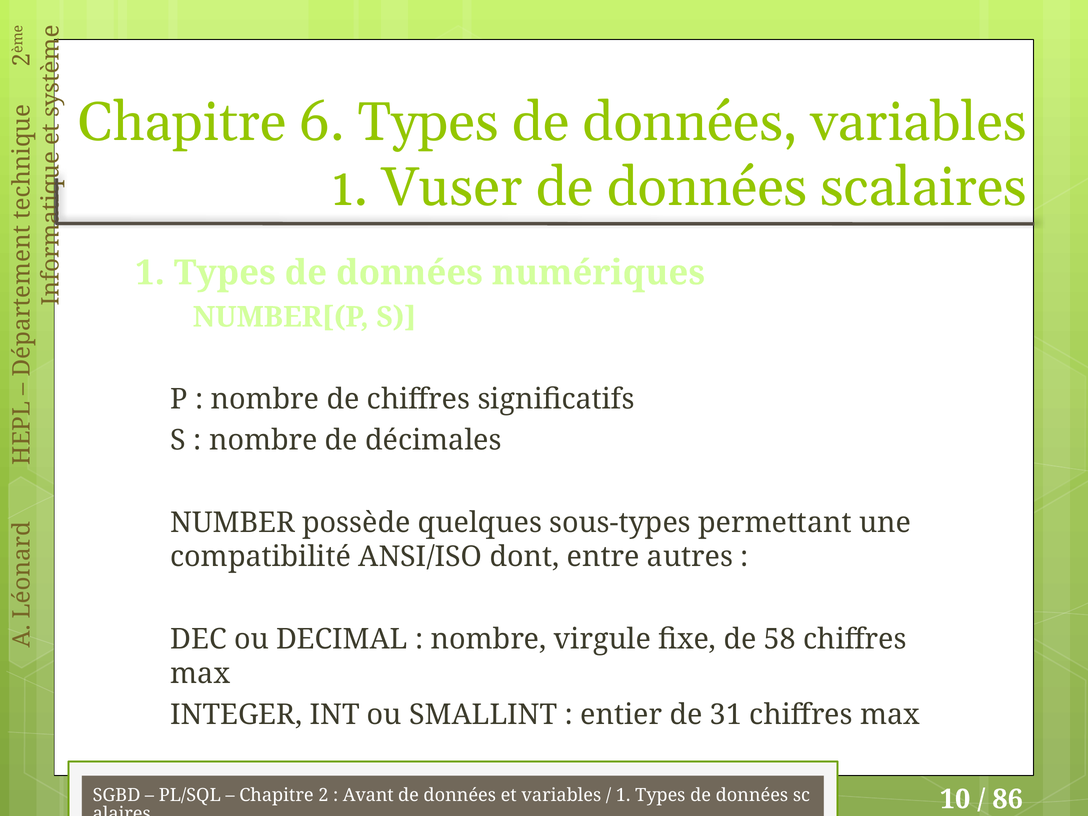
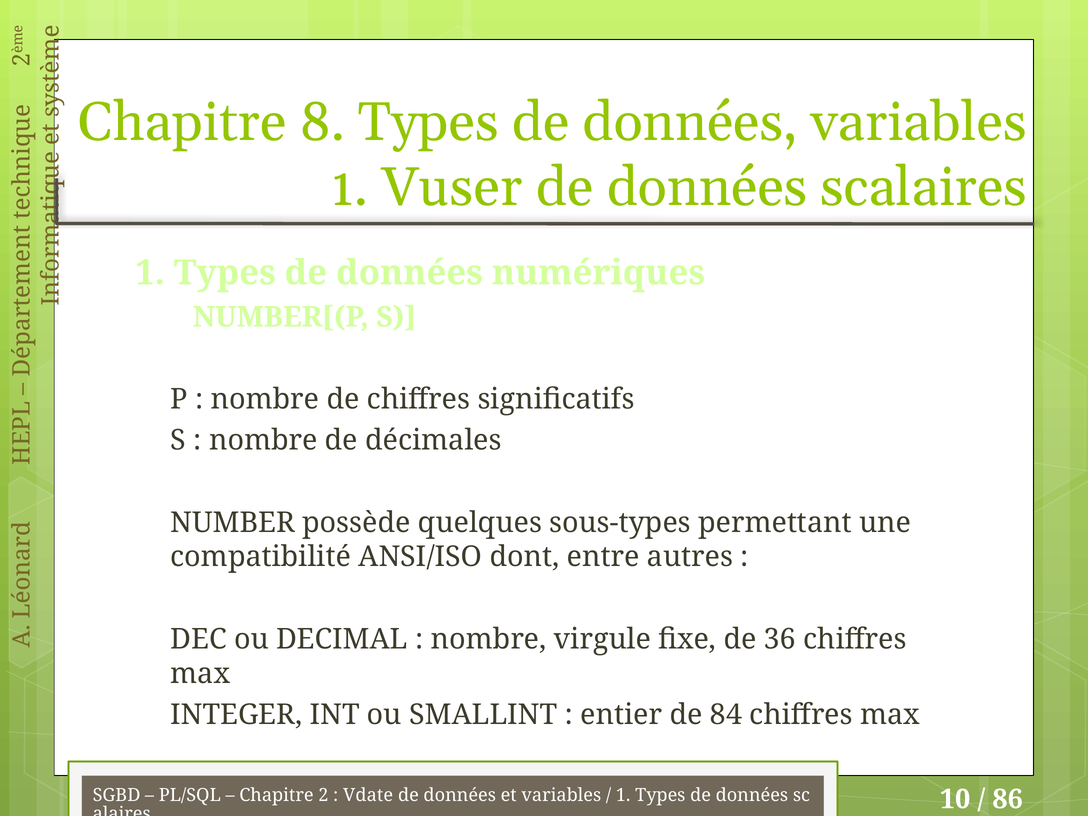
6: 6 -> 8
58: 58 -> 36
31: 31 -> 84
Avant: Avant -> Vdate
